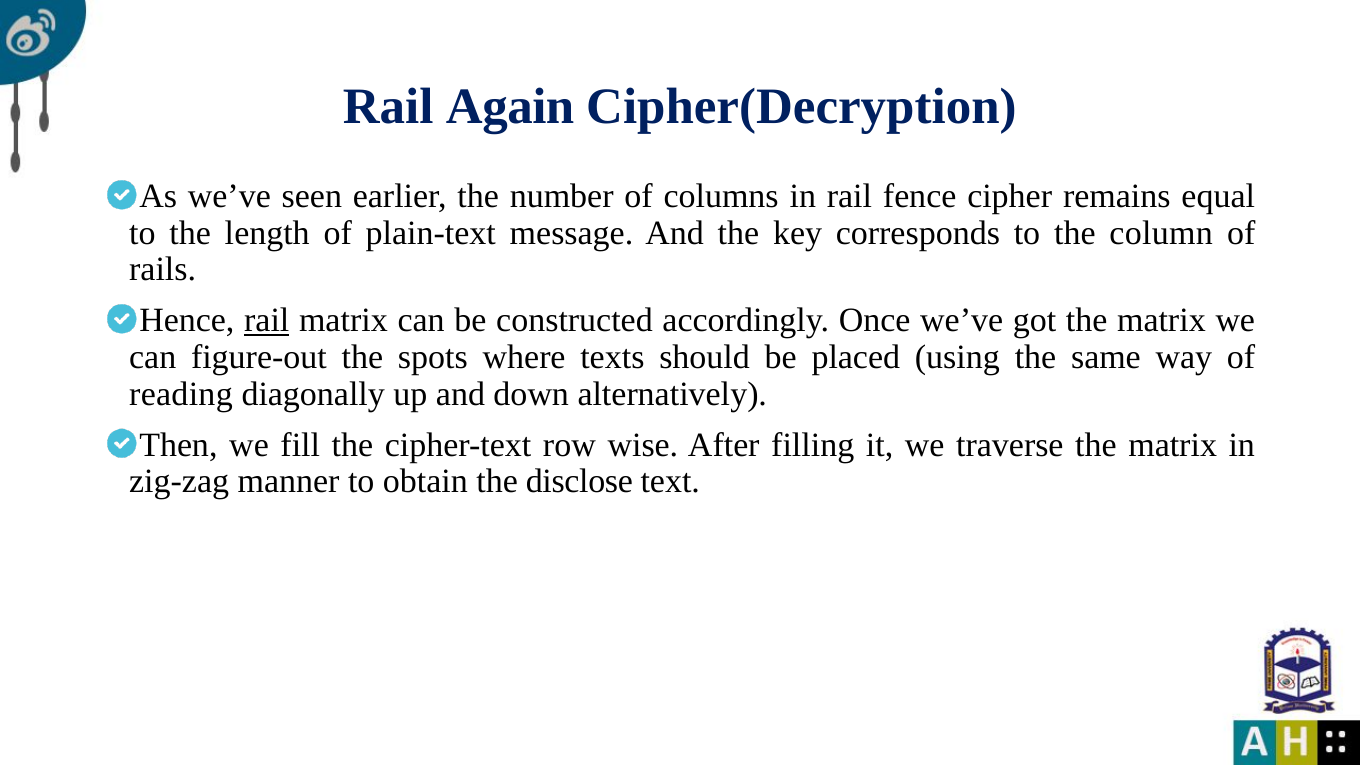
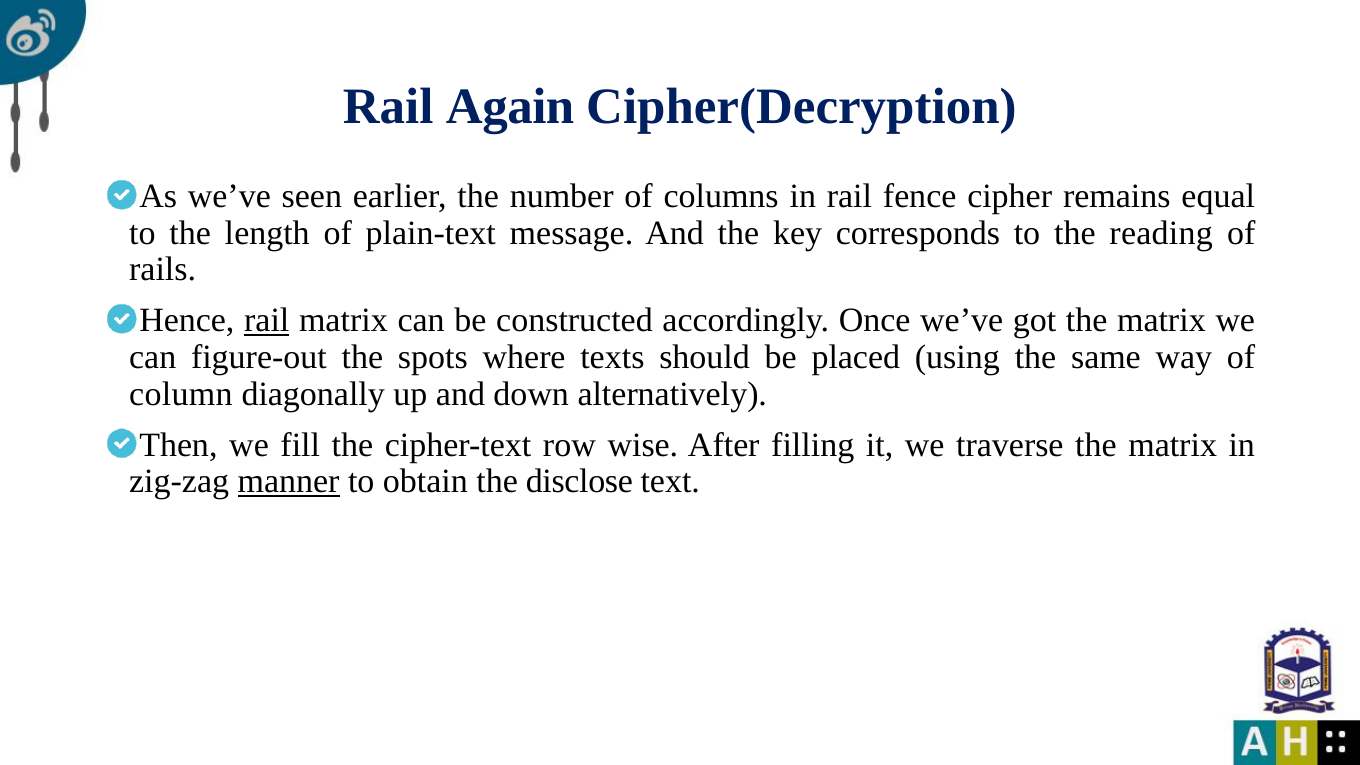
column: column -> reading
reading: reading -> column
manner underline: none -> present
